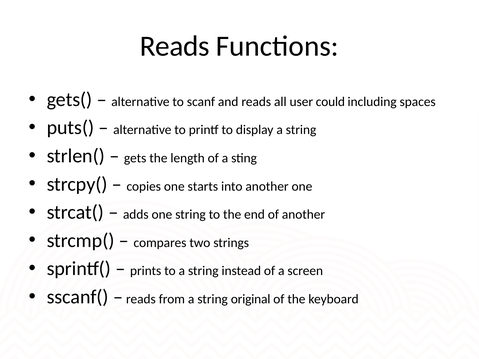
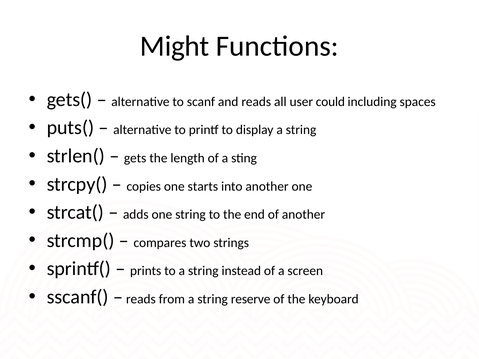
Reads at (175, 46): Reads -> Might
original: original -> reserve
